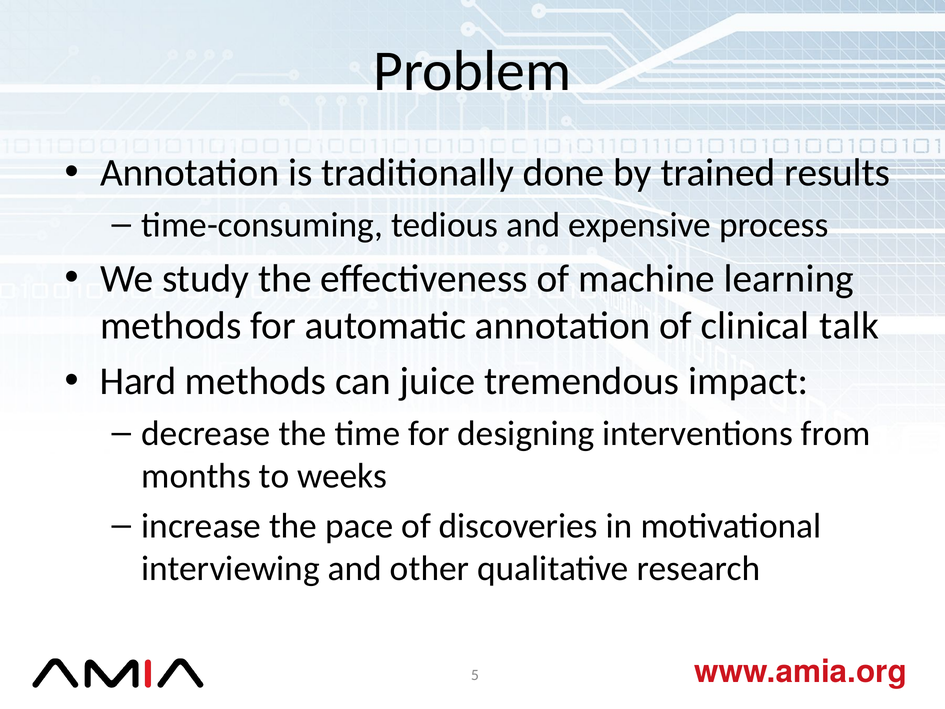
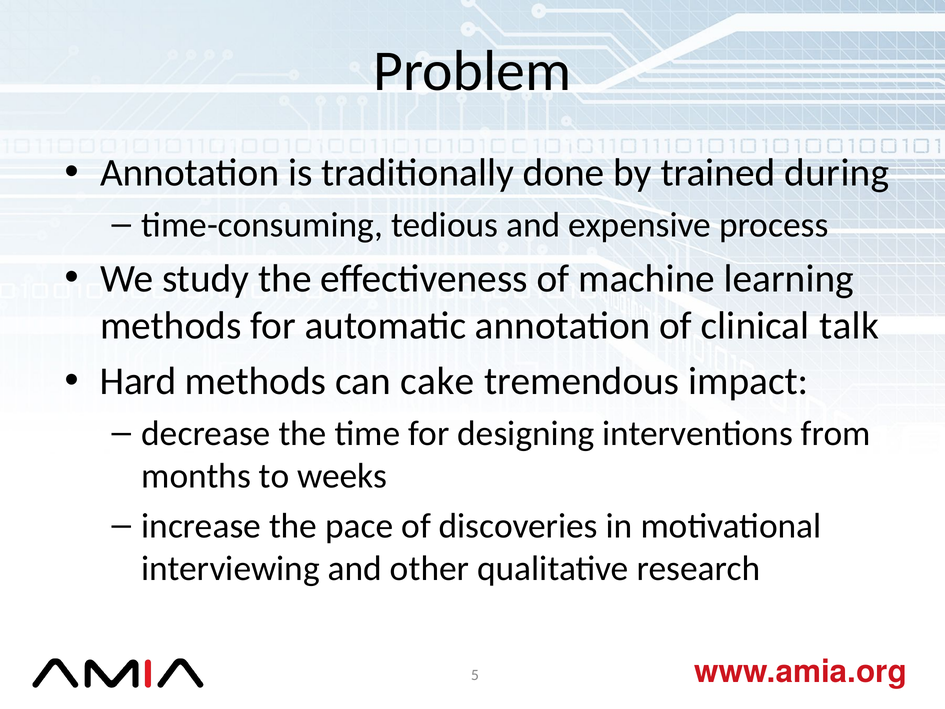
results: results -> during
juice: juice -> cake
